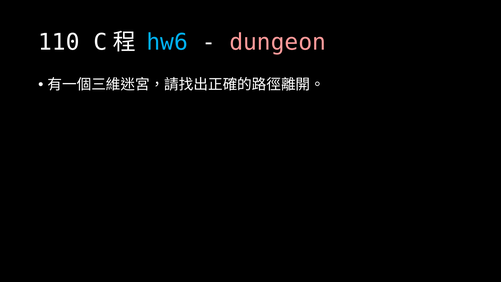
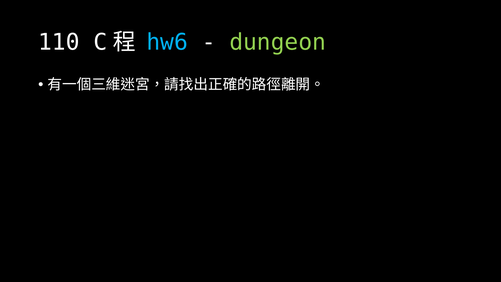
dungeon colour: pink -> light green
